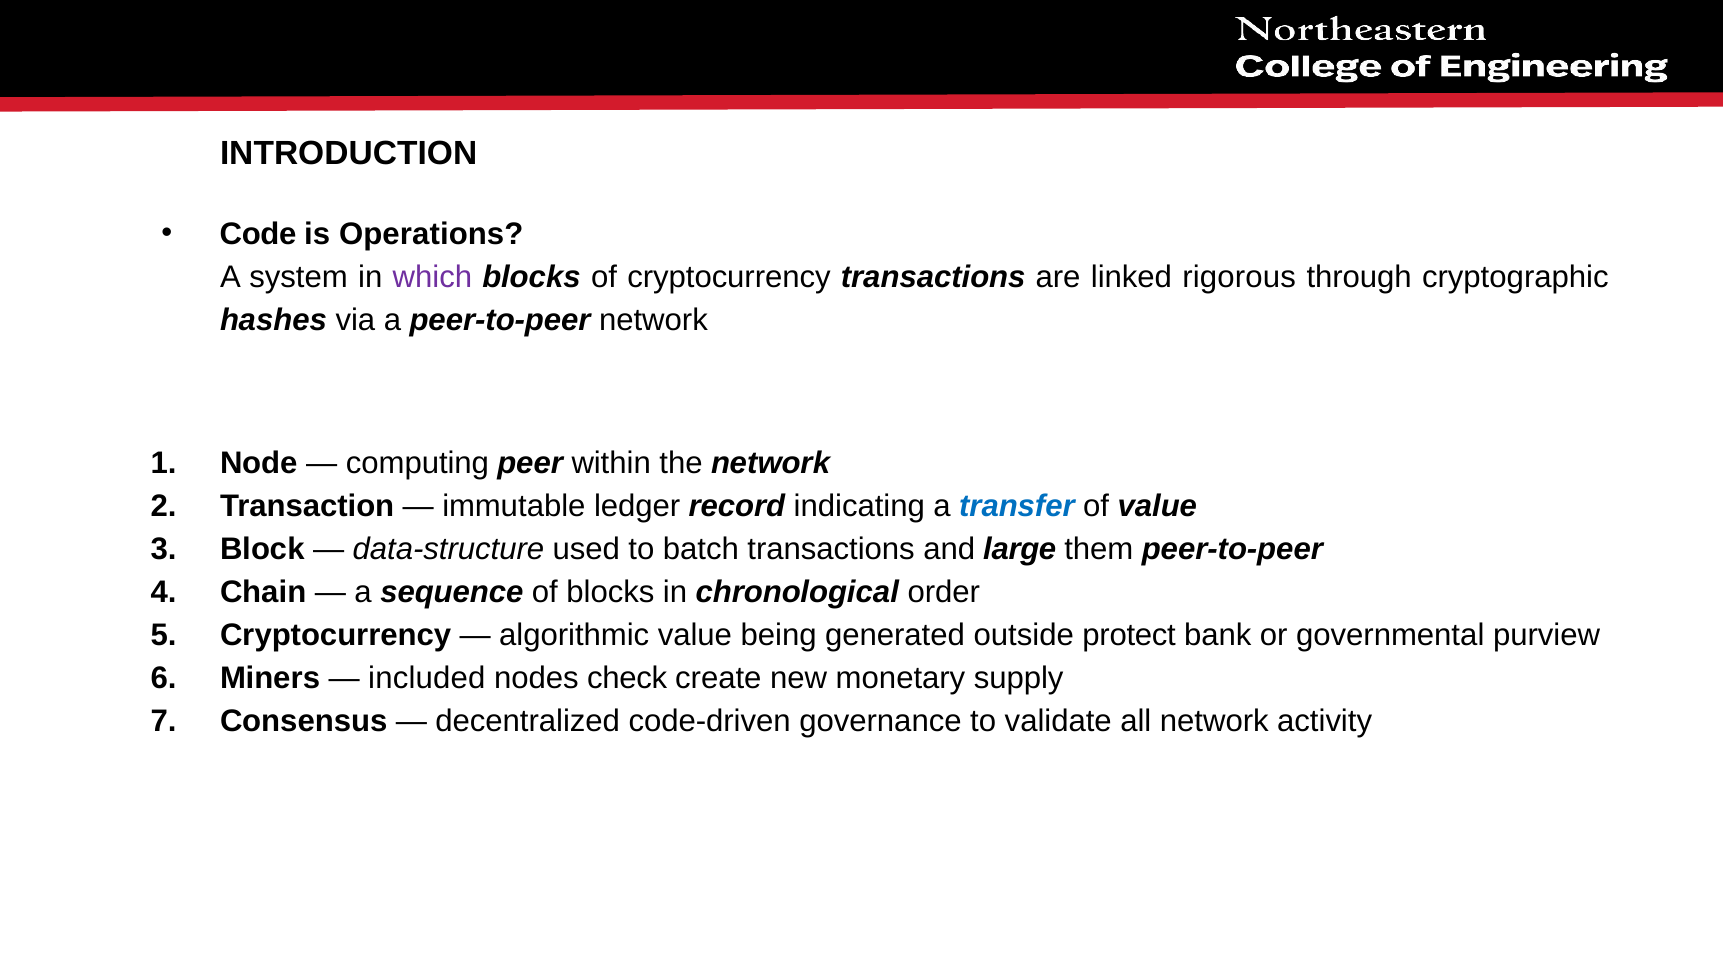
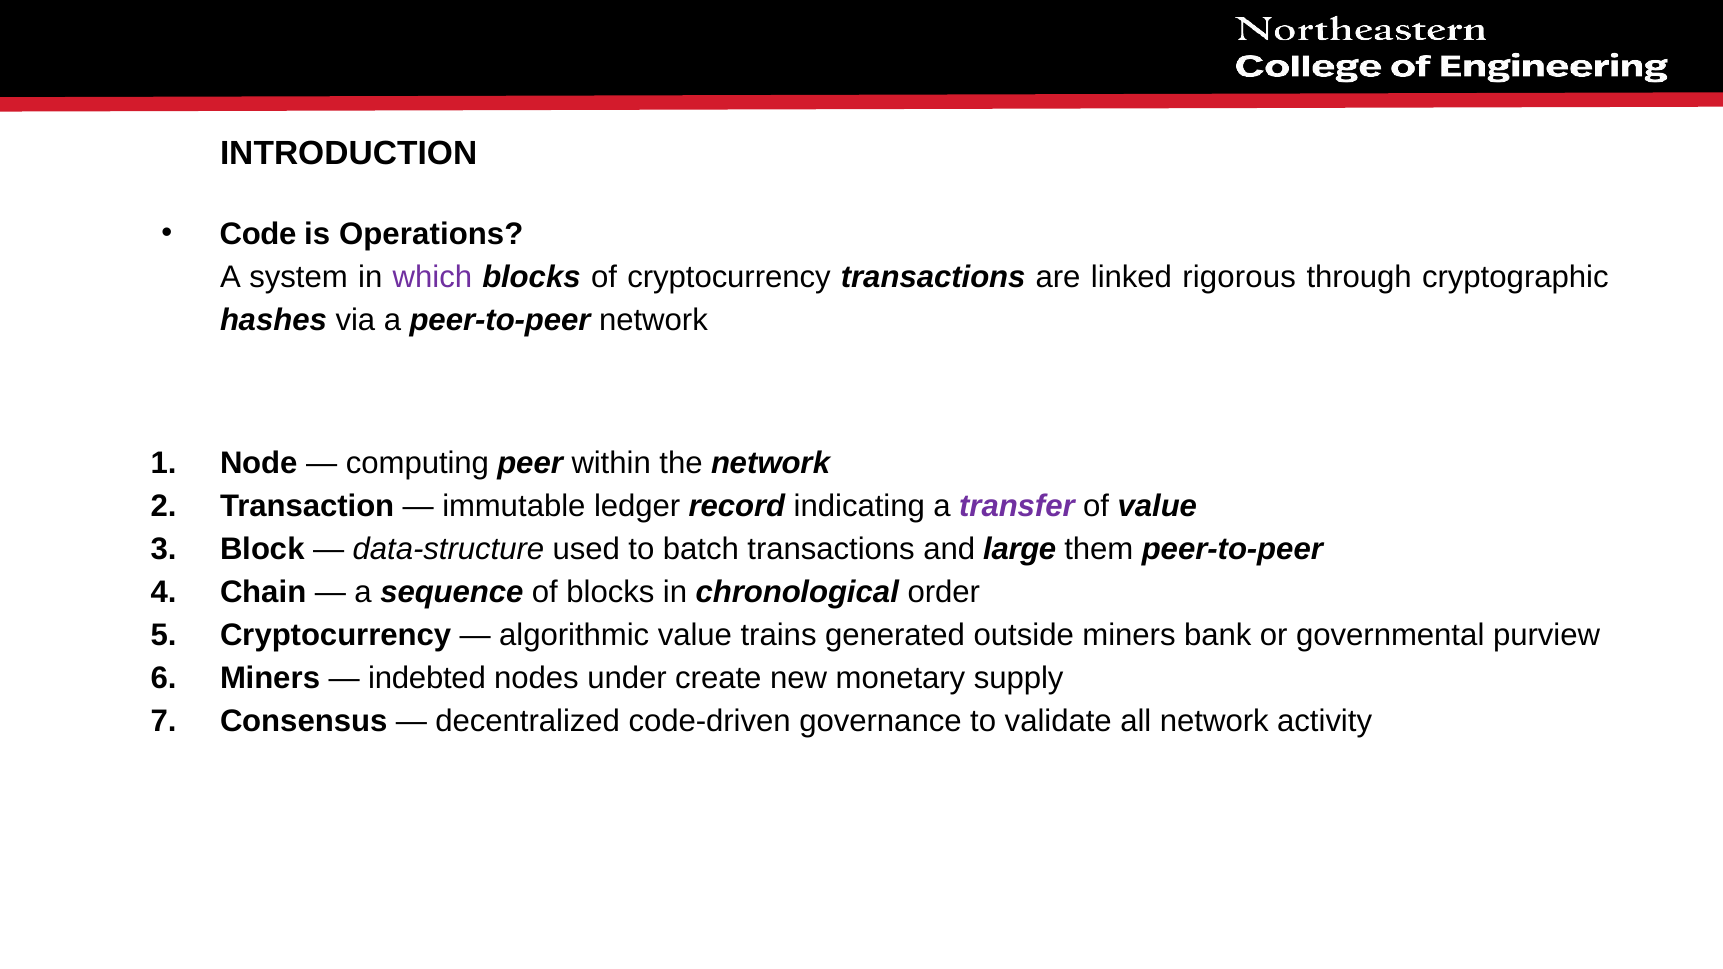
transfer colour: blue -> purple
being: being -> trains
outside protect: protect -> miners
included: included -> indebted
check: check -> under
